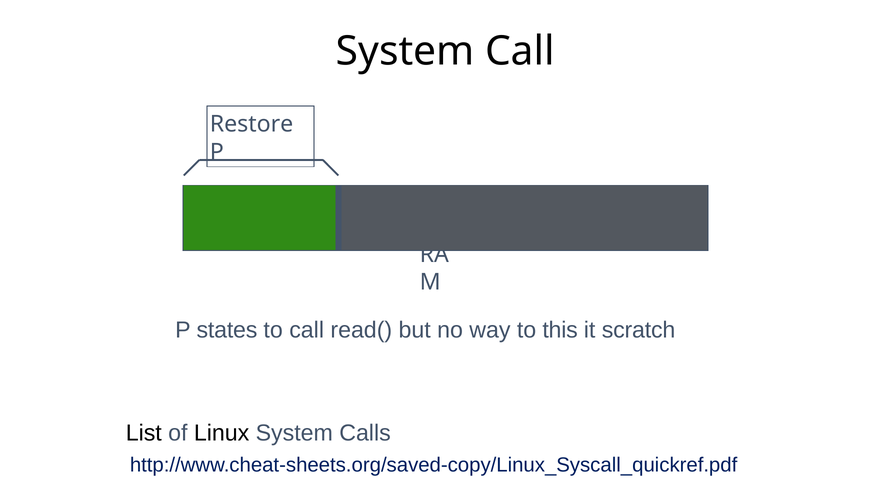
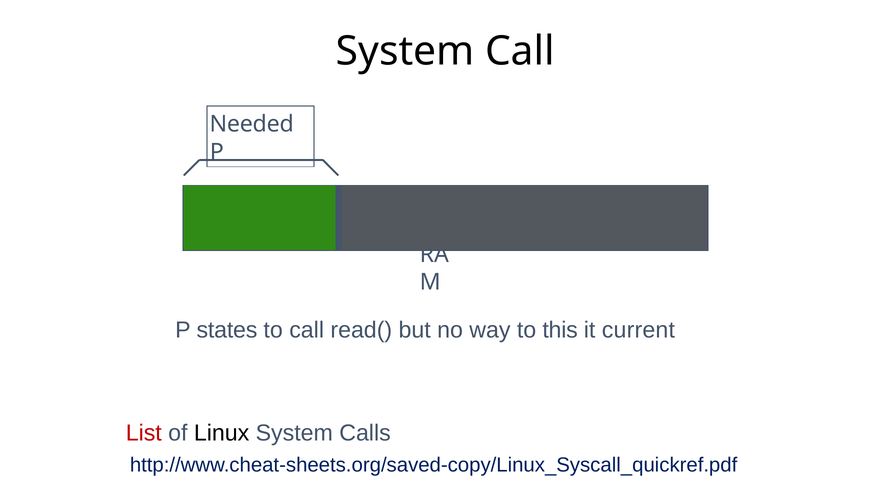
Restore: Restore -> Needed
scratch: scratch -> current
List colour: black -> red
